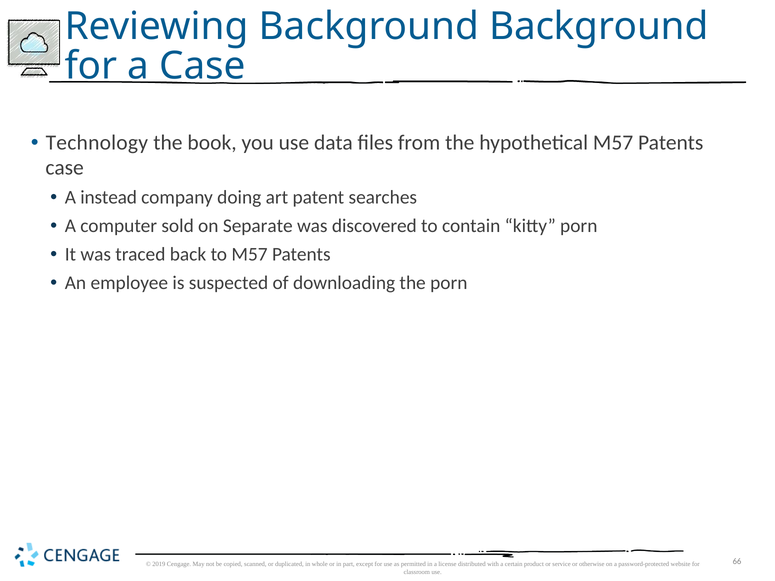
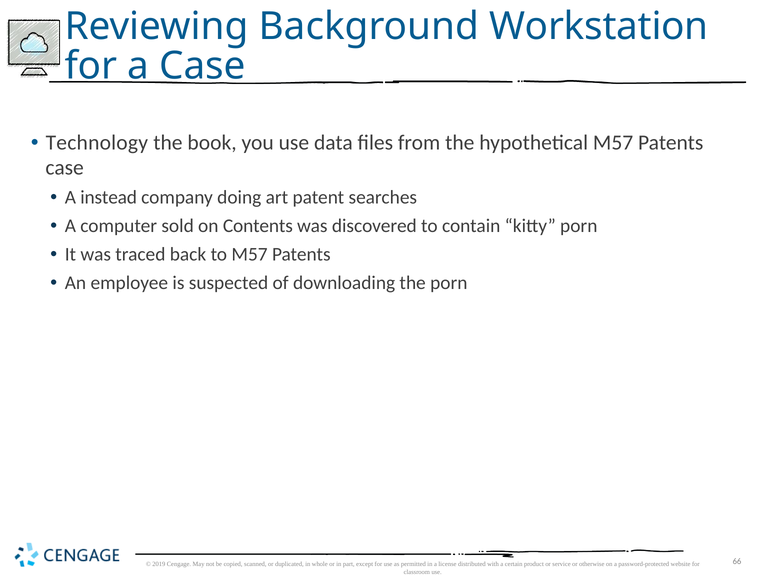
Background Background: Background -> Workstation
Separate: Separate -> Contents
